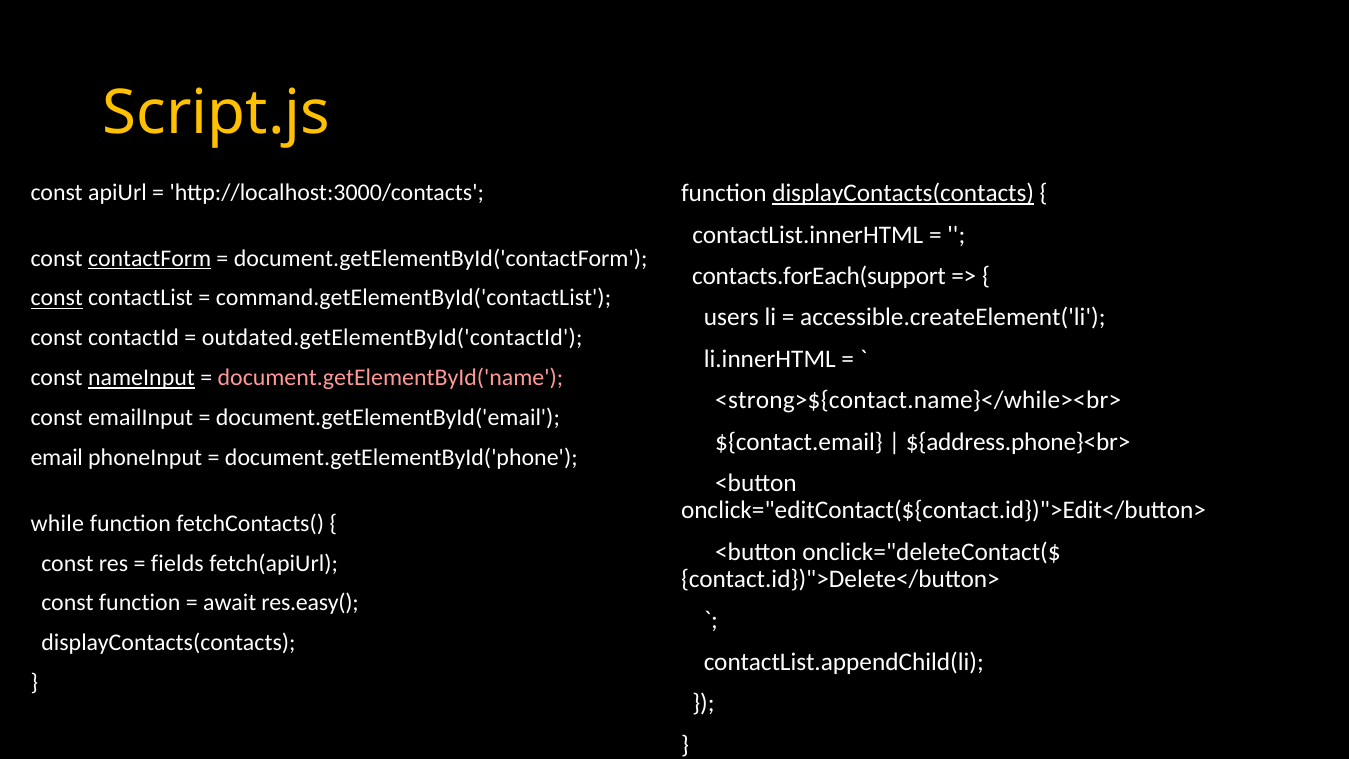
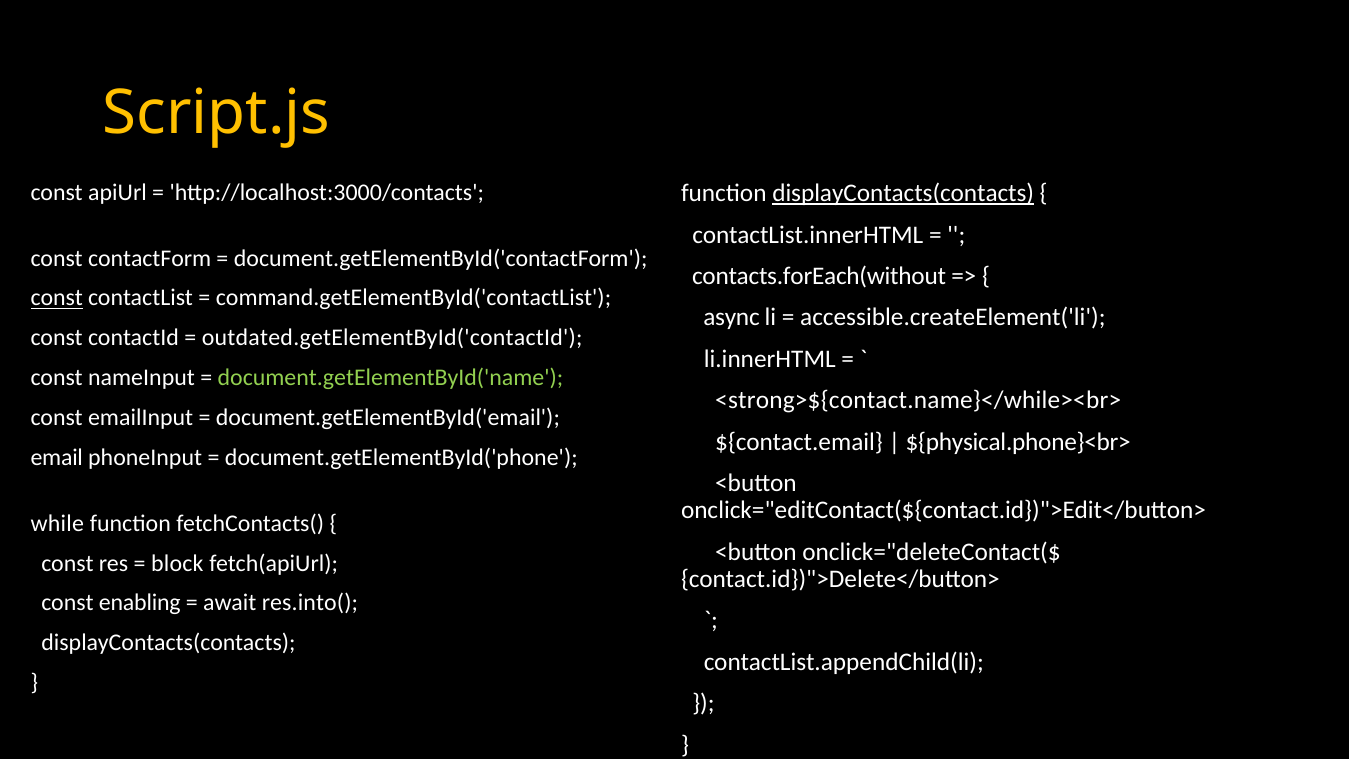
contactForm underline: present -> none
contacts.forEach(support: contacts.forEach(support -> contacts.forEach(without
users: users -> async
nameInput underline: present -> none
document.getElementById('name colour: pink -> light green
${address.phone}<br>: ${address.phone}<br> -> ${physical.phone}<br>
fields: fields -> block
const function: function -> enabling
res.easy(: res.easy( -> res.into(
